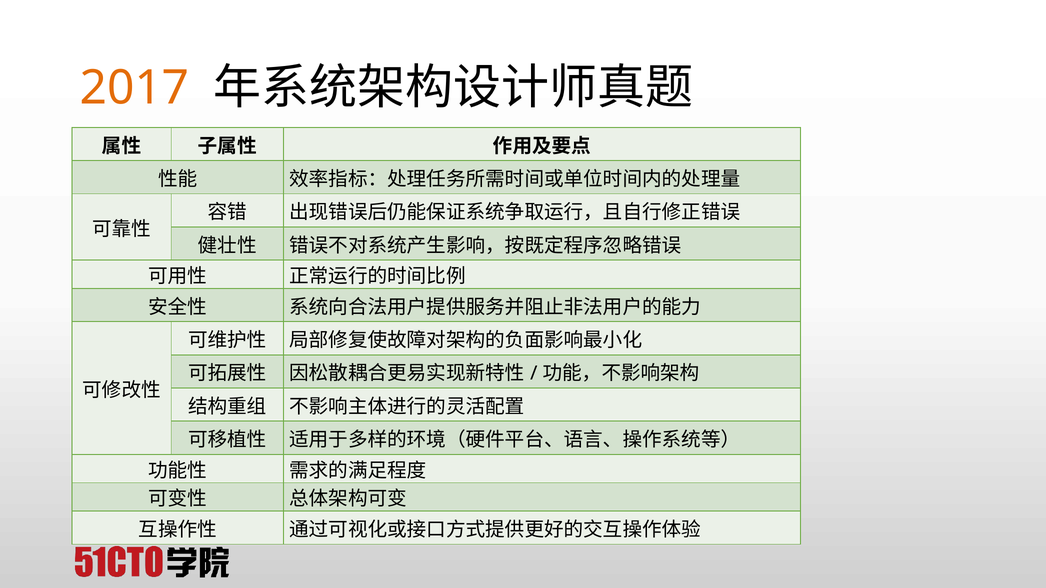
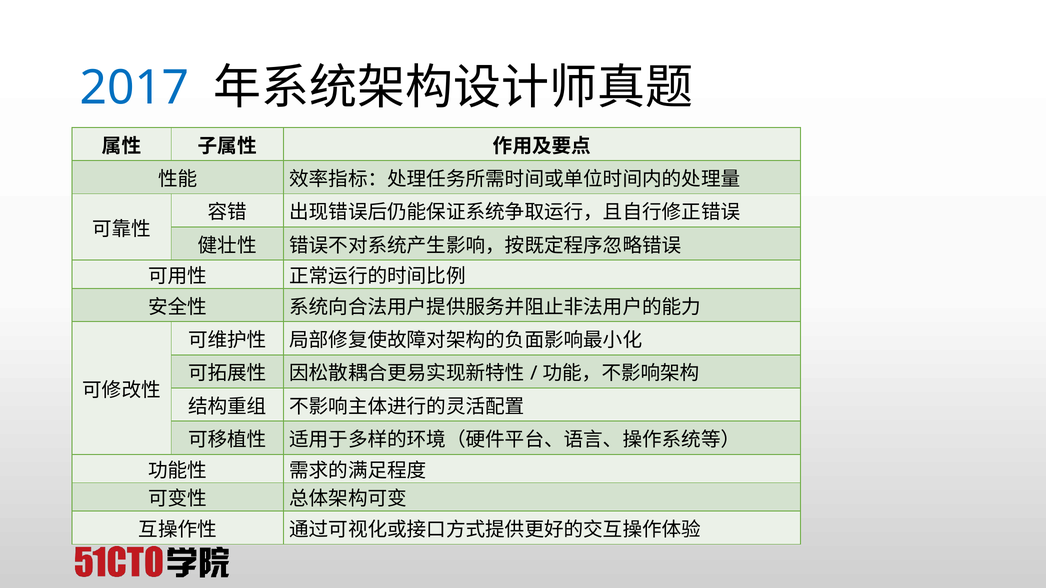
2017 colour: orange -> blue
